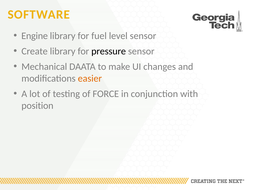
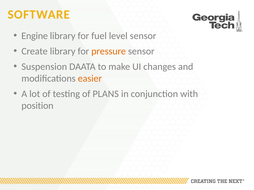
pressure colour: black -> orange
Mechanical: Mechanical -> Suspension
FORCE: FORCE -> PLANS
